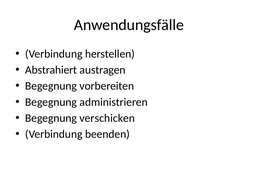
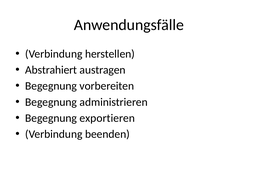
verschicken: verschicken -> exportieren
